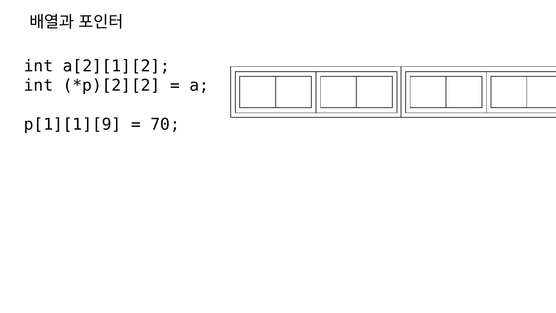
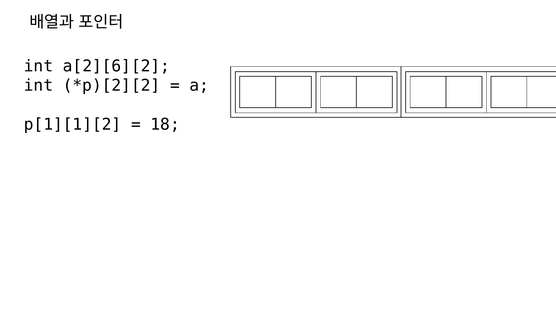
a[2][1][2: a[2][1][2 -> a[2][6][2
p[1][1][9: p[1][1][9 -> p[1][1][2
70: 70 -> 18
